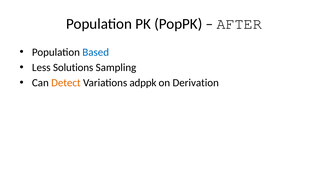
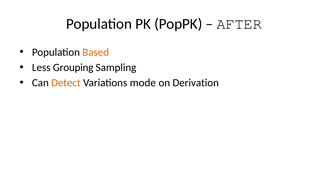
Based colour: blue -> orange
Solutions: Solutions -> Grouping
adppk: adppk -> mode
